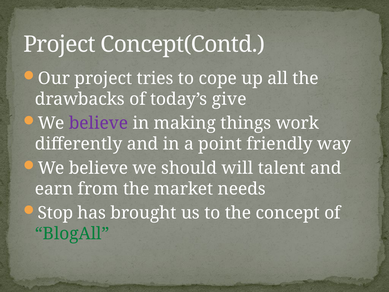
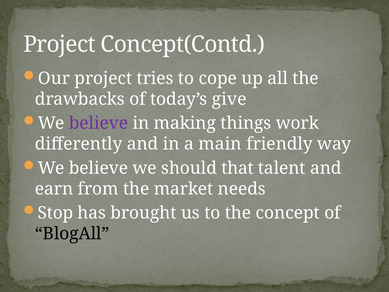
point: point -> main
will: will -> that
BlogAll colour: green -> black
